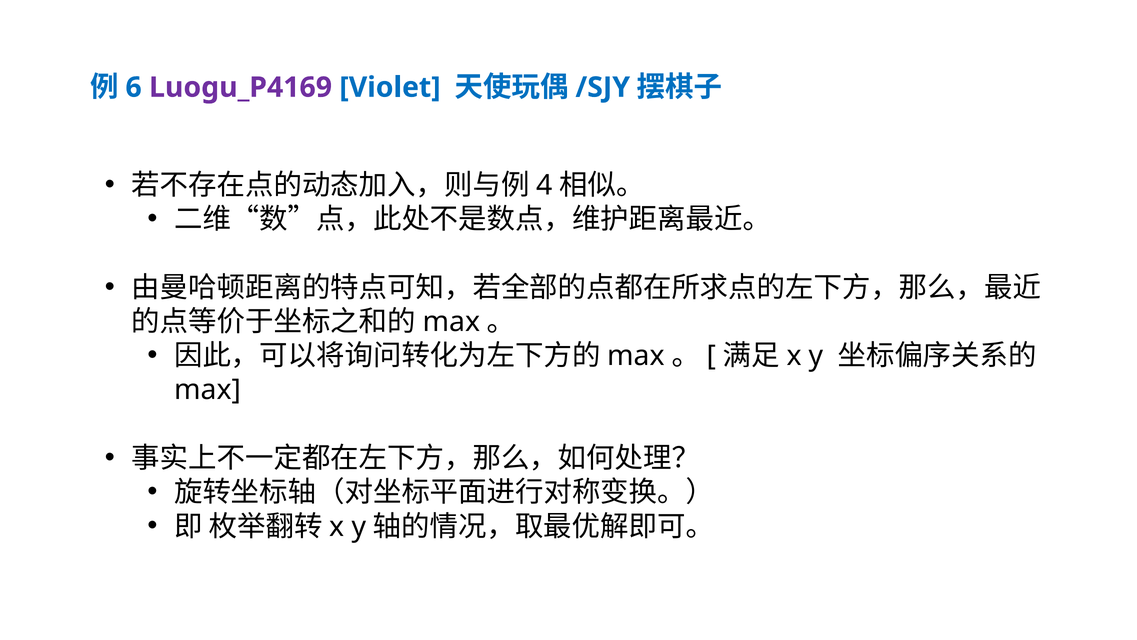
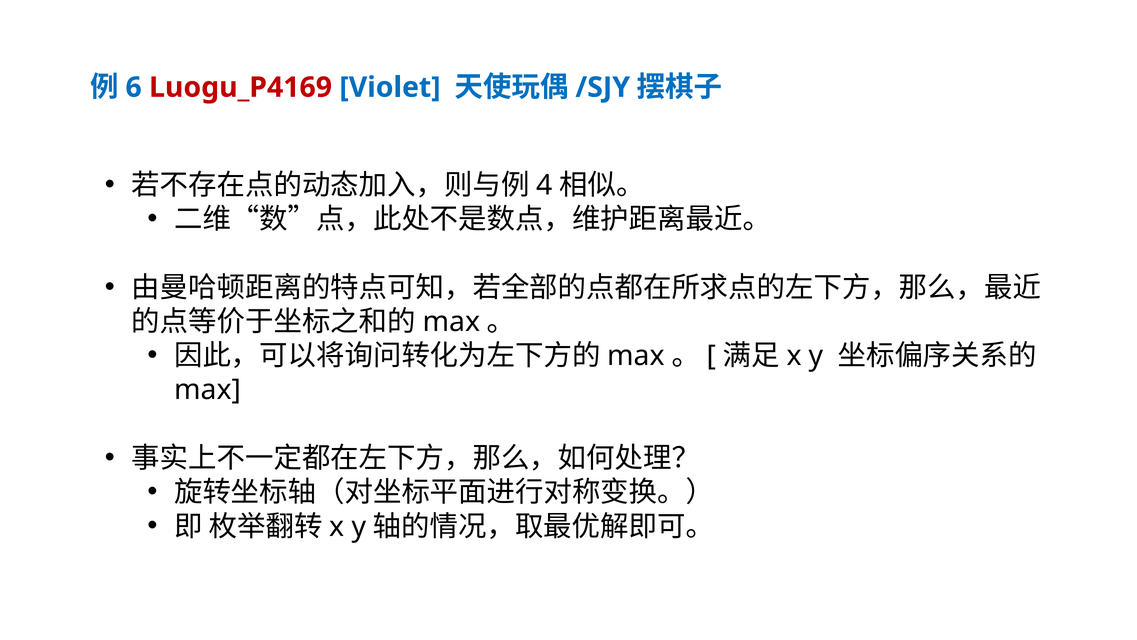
Luogu_P4169 colour: purple -> red
